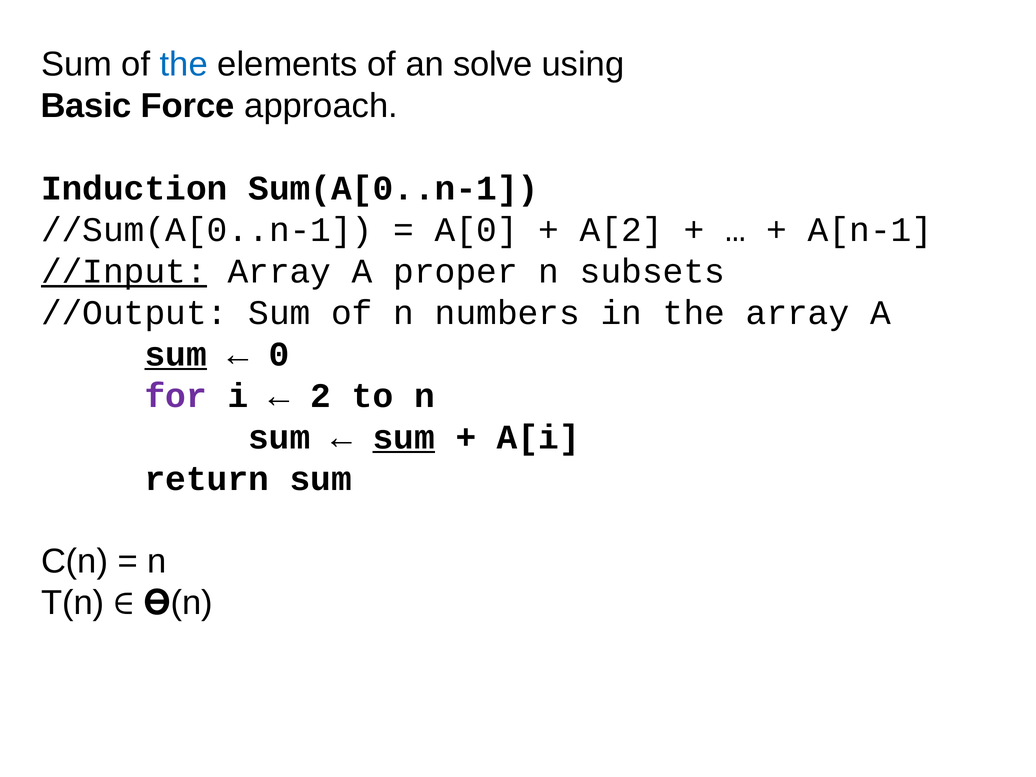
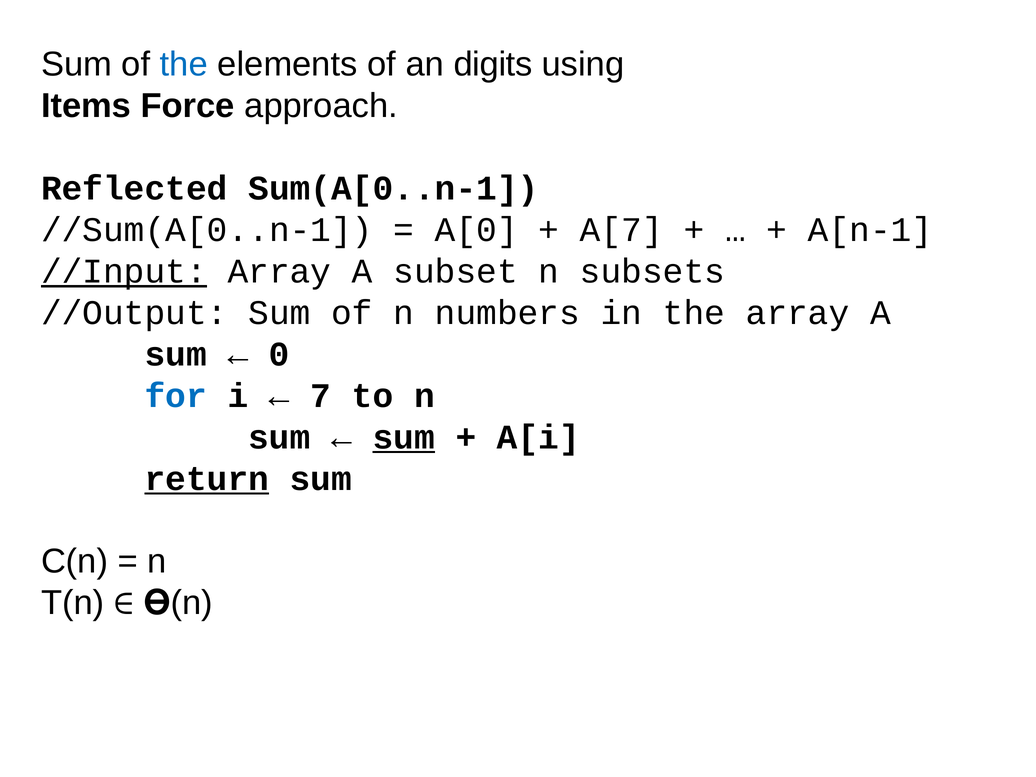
solve: solve -> digits
Basic: Basic -> Items
Induction: Induction -> Reflected
A[2: A[2 -> A[7
proper: proper -> subset
sum at (176, 354) underline: present -> none
for colour: purple -> blue
2: 2 -> 7
return underline: none -> present
